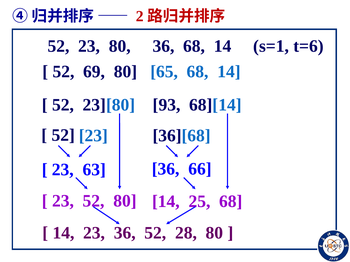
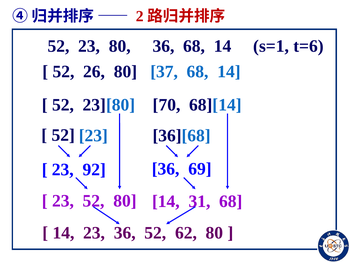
69: 69 -> 26
65: 65 -> 37
93: 93 -> 70
66: 66 -> 69
63: 63 -> 92
25: 25 -> 31
28: 28 -> 62
